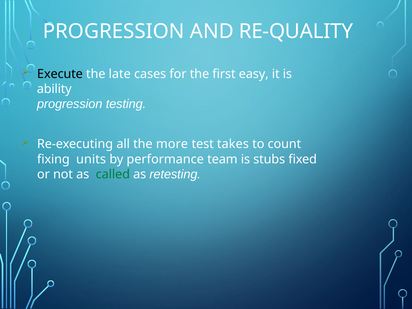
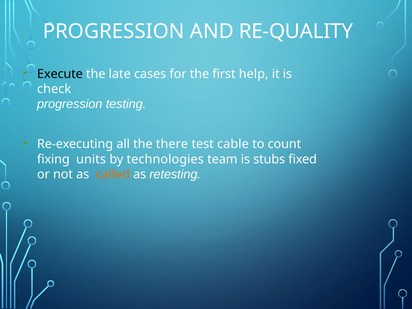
easy: easy -> help
ability: ability -> check
more: more -> there
takes: takes -> cable
performance: performance -> technologies
called colour: green -> orange
